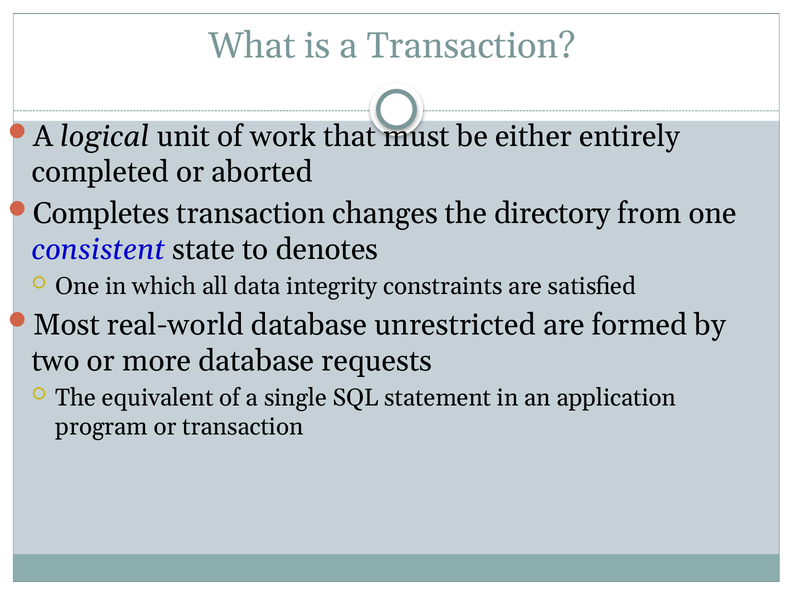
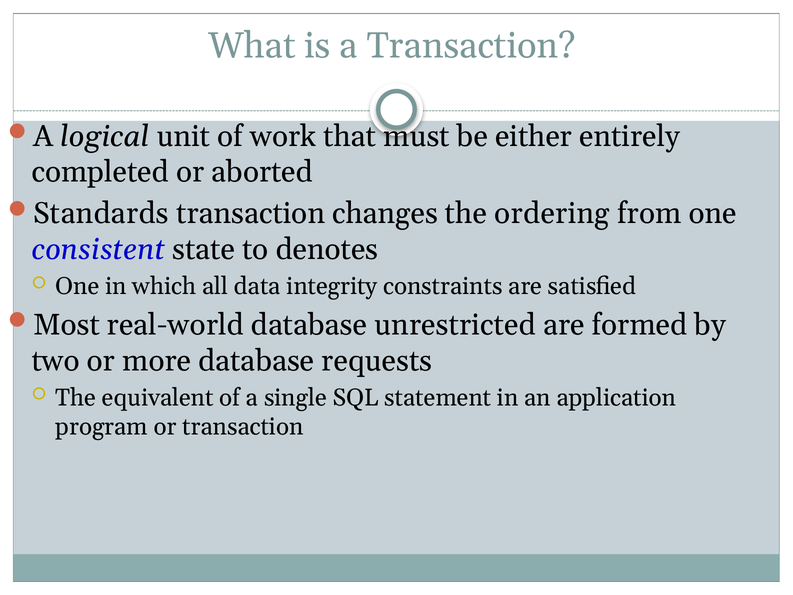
Completes: Completes -> Standards
directory: directory -> ordering
